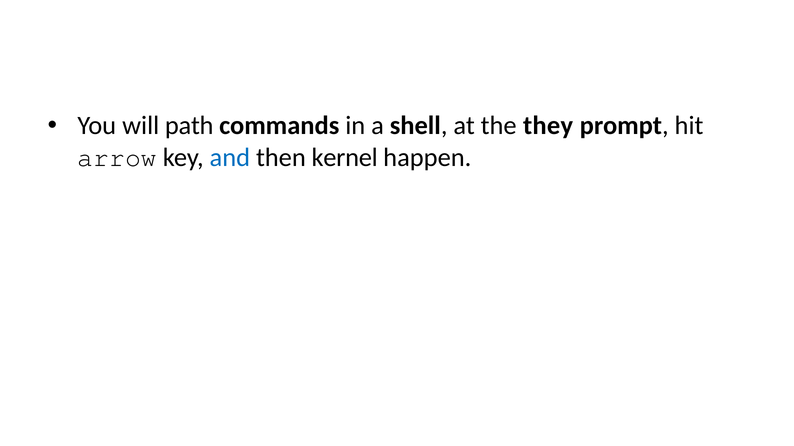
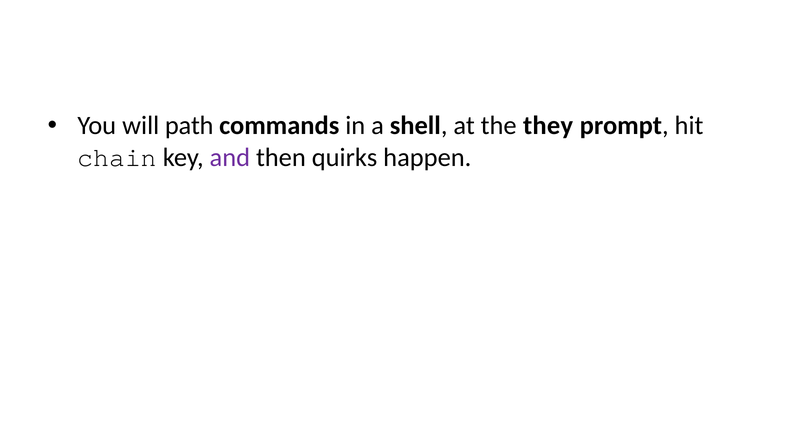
arrow: arrow -> chain
and colour: blue -> purple
kernel: kernel -> quirks
